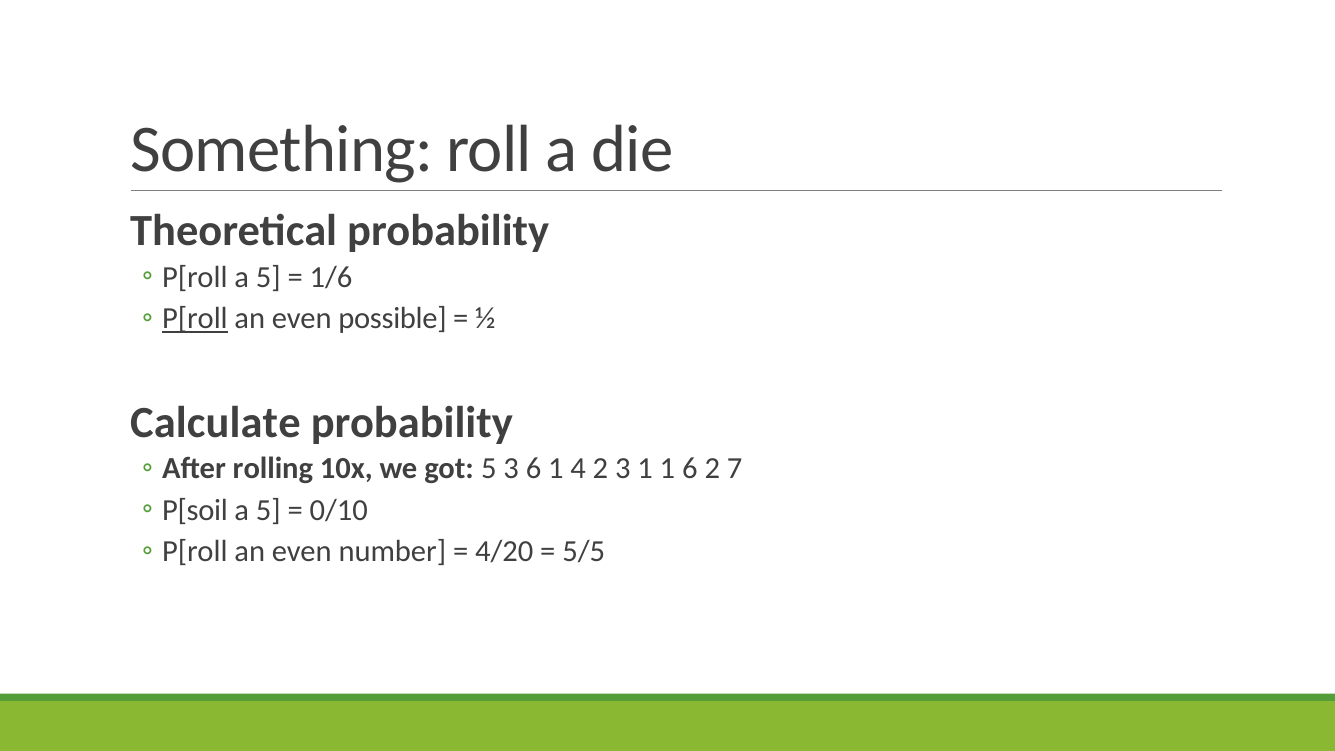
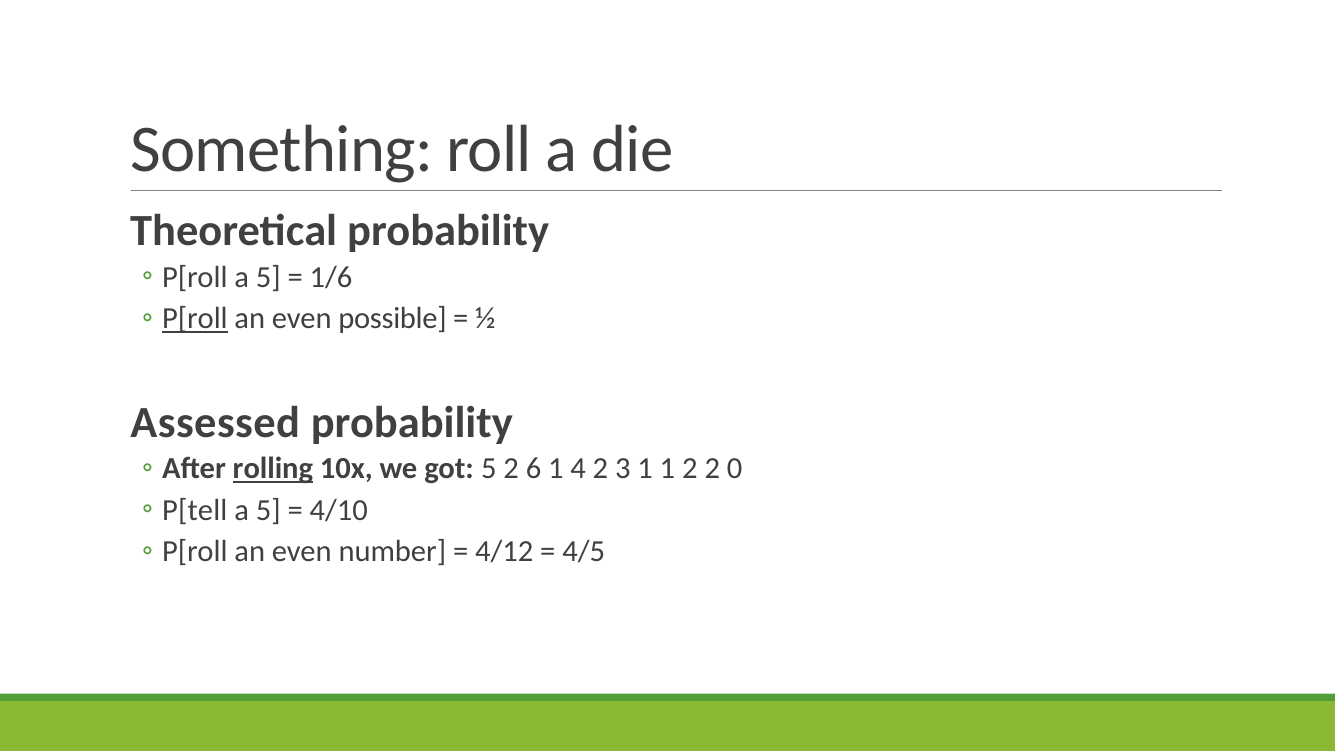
Calculate: Calculate -> Assessed
rolling underline: none -> present
5 3: 3 -> 2
1 6: 6 -> 2
7: 7 -> 0
P[soil: P[soil -> P[tell
0/10: 0/10 -> 4/10
4/20: 4/20 -> 4/12
5/5: 5/5 -> 4/5
